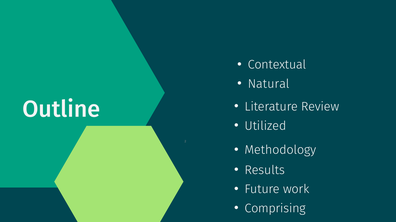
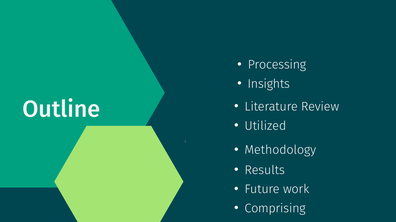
Contextual: Contextual -> Processing
Natural: Natural -> Insights
